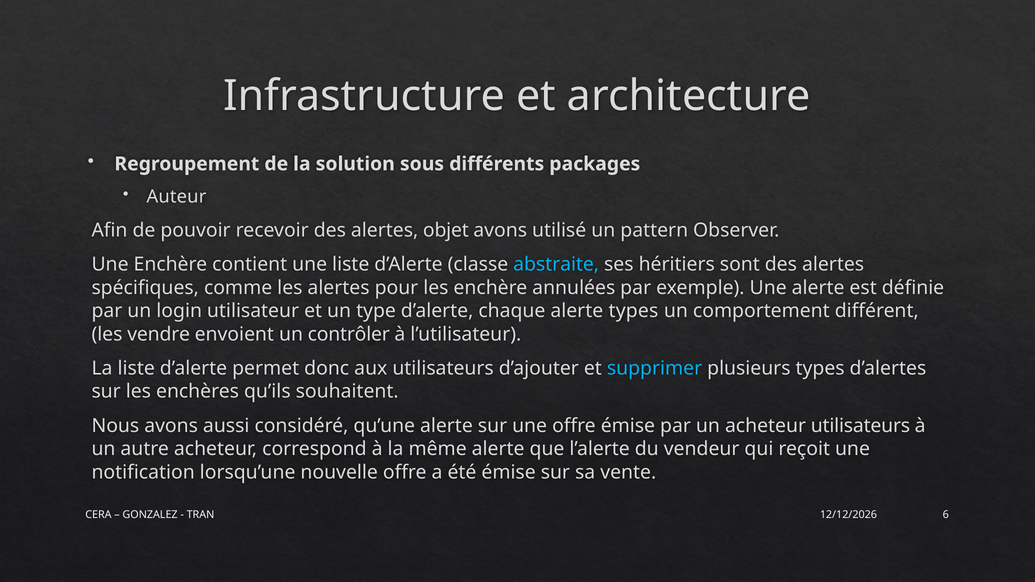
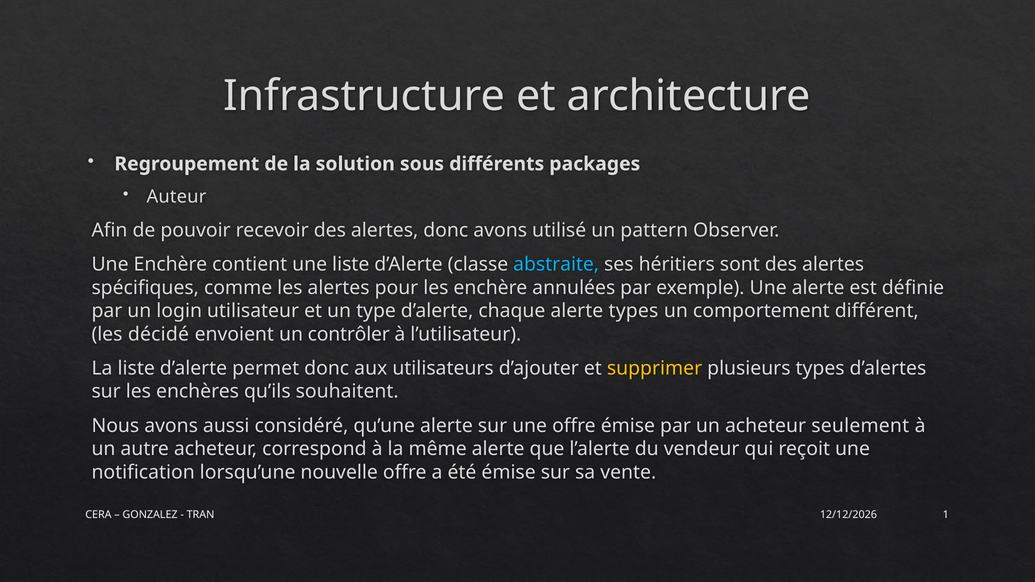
alertes objet: objet -> donc
vendre: vendre -> décidé
supprimer colour: light blue -> yellow
acheteur utilisateurs: utilisateurs -> seulement
6: 6 -> 1
